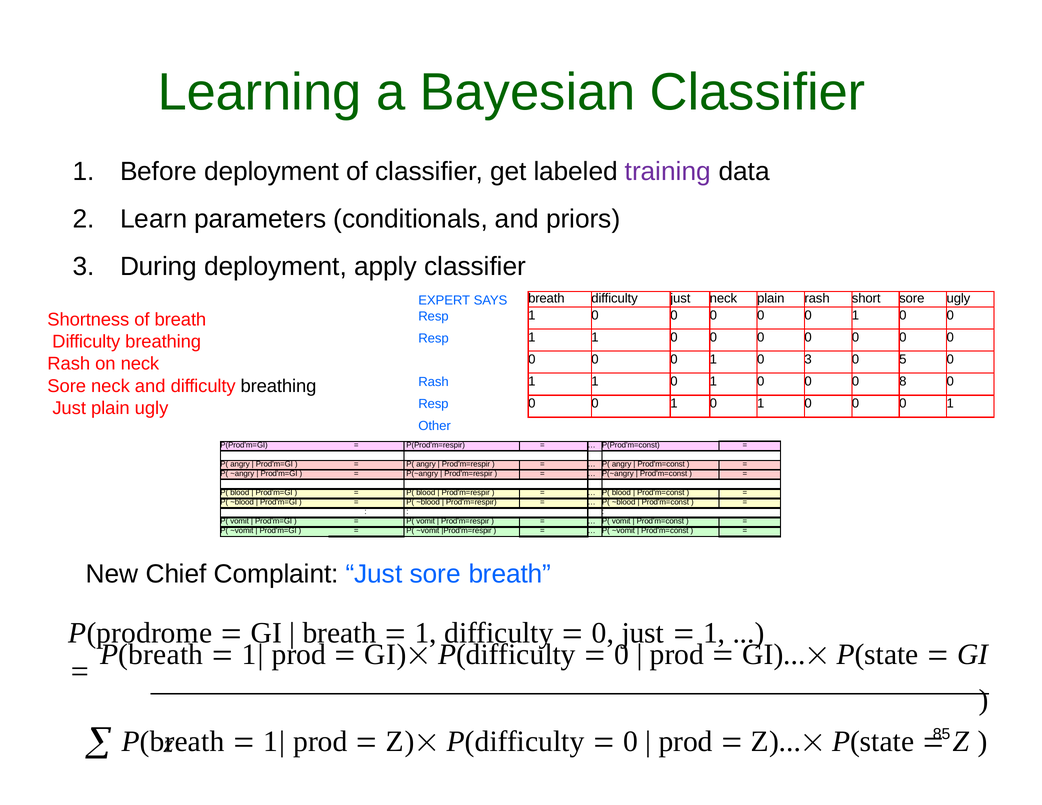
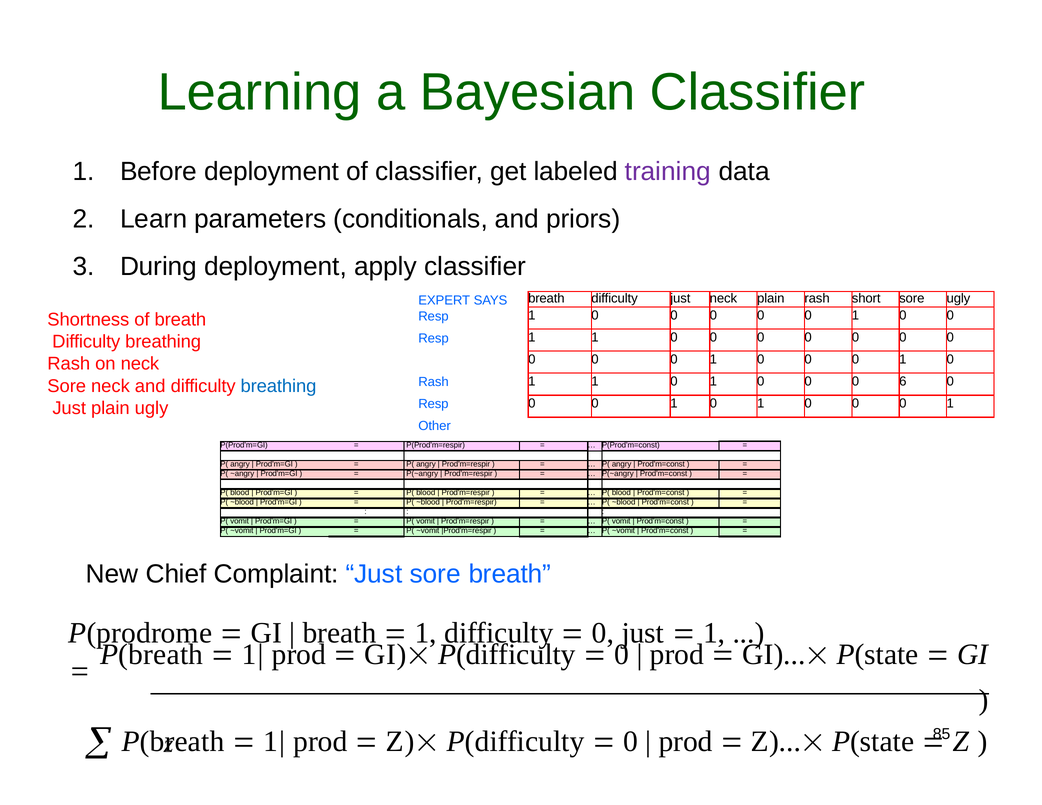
3 at (808, 359): 3 -> 0
5 at (903, 359): 5 -> 1
8: 8 -> 6
breathing at (278, 386) colour: black -> blue
